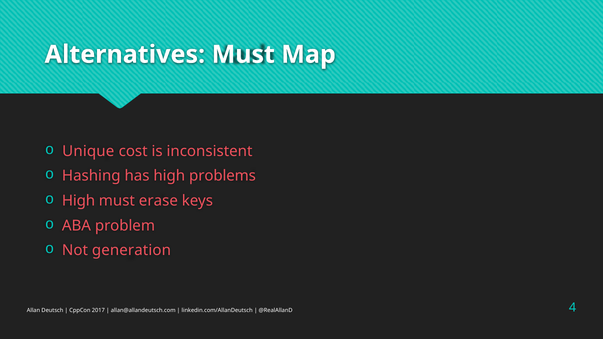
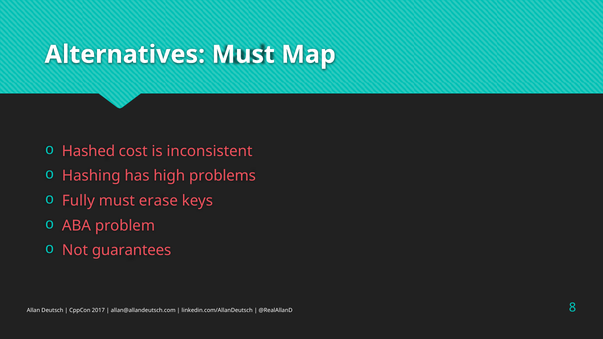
Unique: Unique -> Hashed
High at (79, 201): High -> Fully
generation: generation -> guarantees
4: 4 -> 8
